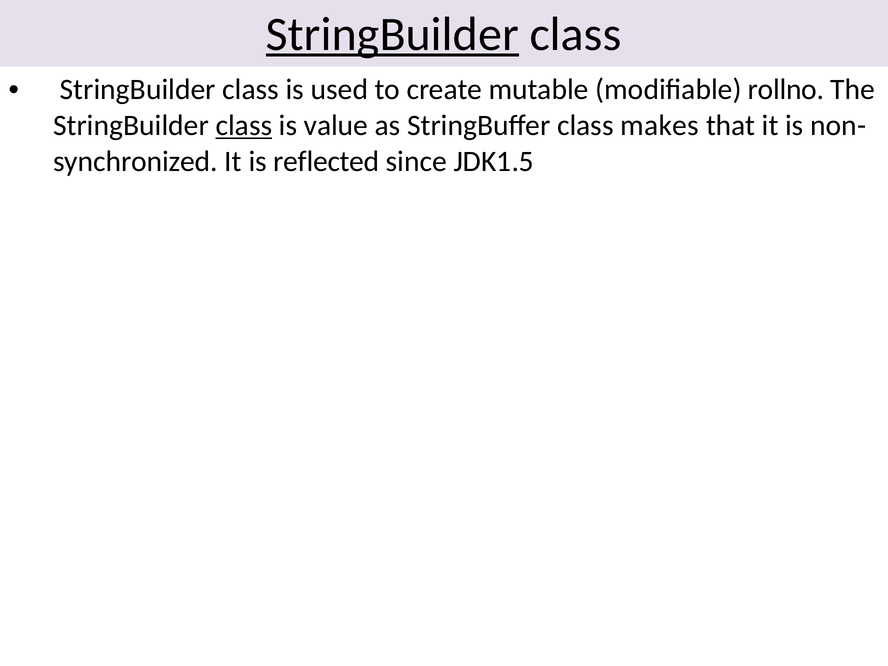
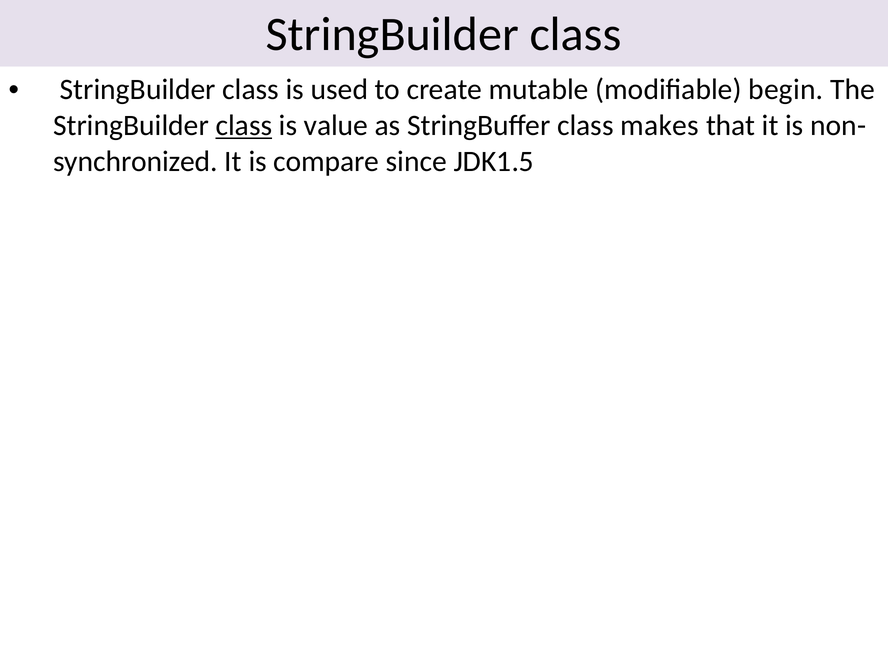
StringBuilder at (392, 34) underline: present -> none
rollno: rollno -> begin
reflected: reflected -> compare
